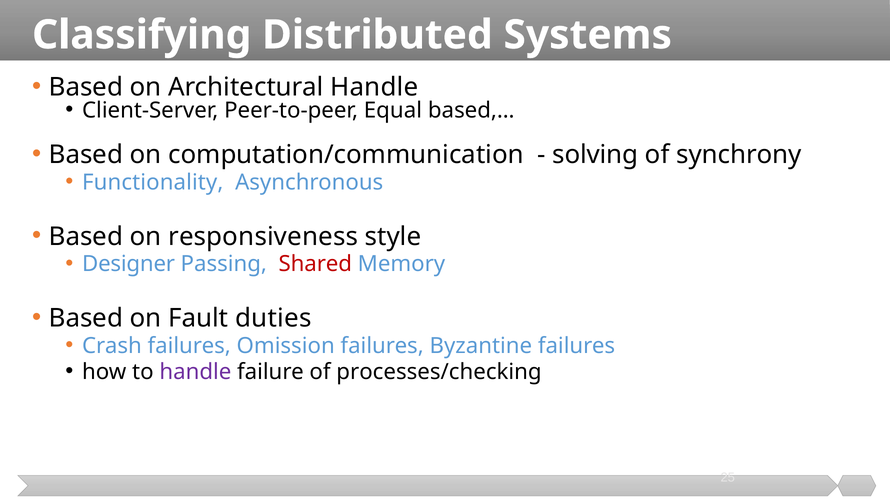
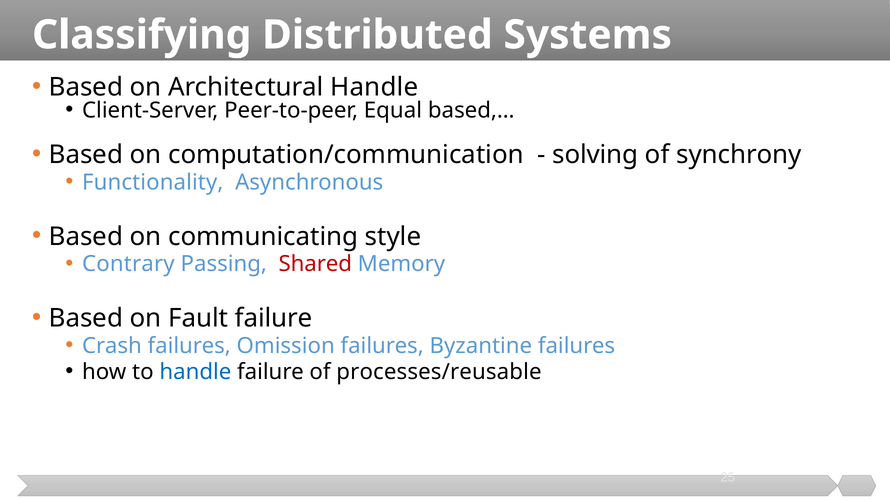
responsiveness: responsiveness -> communicating
Designer: Designer -> Contrary
Fault duties: duties -> failure
handle at (195, 372) colour: purple -> blue
processes/checking: processes/checking -> processes/reusable
